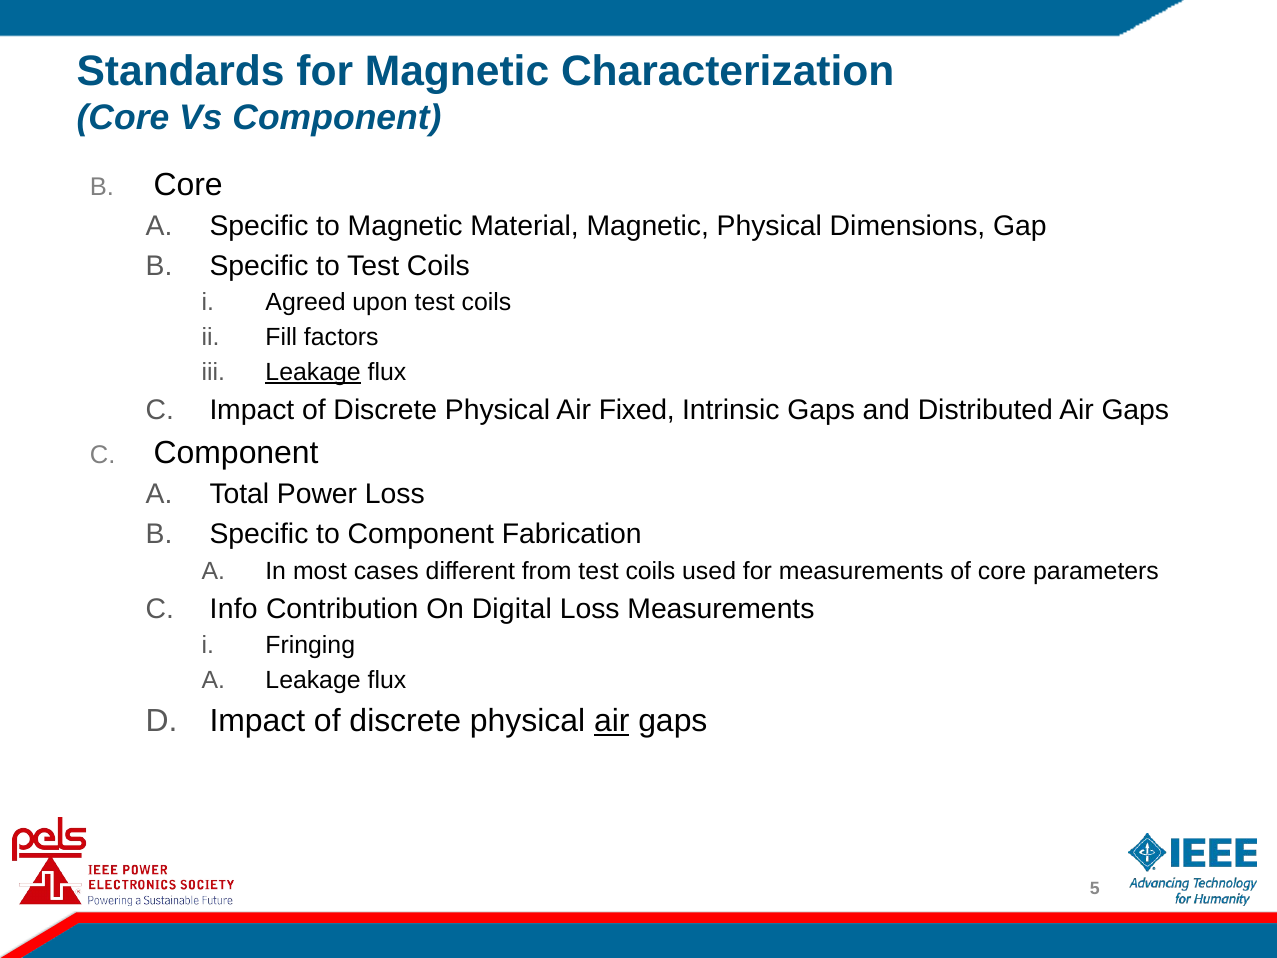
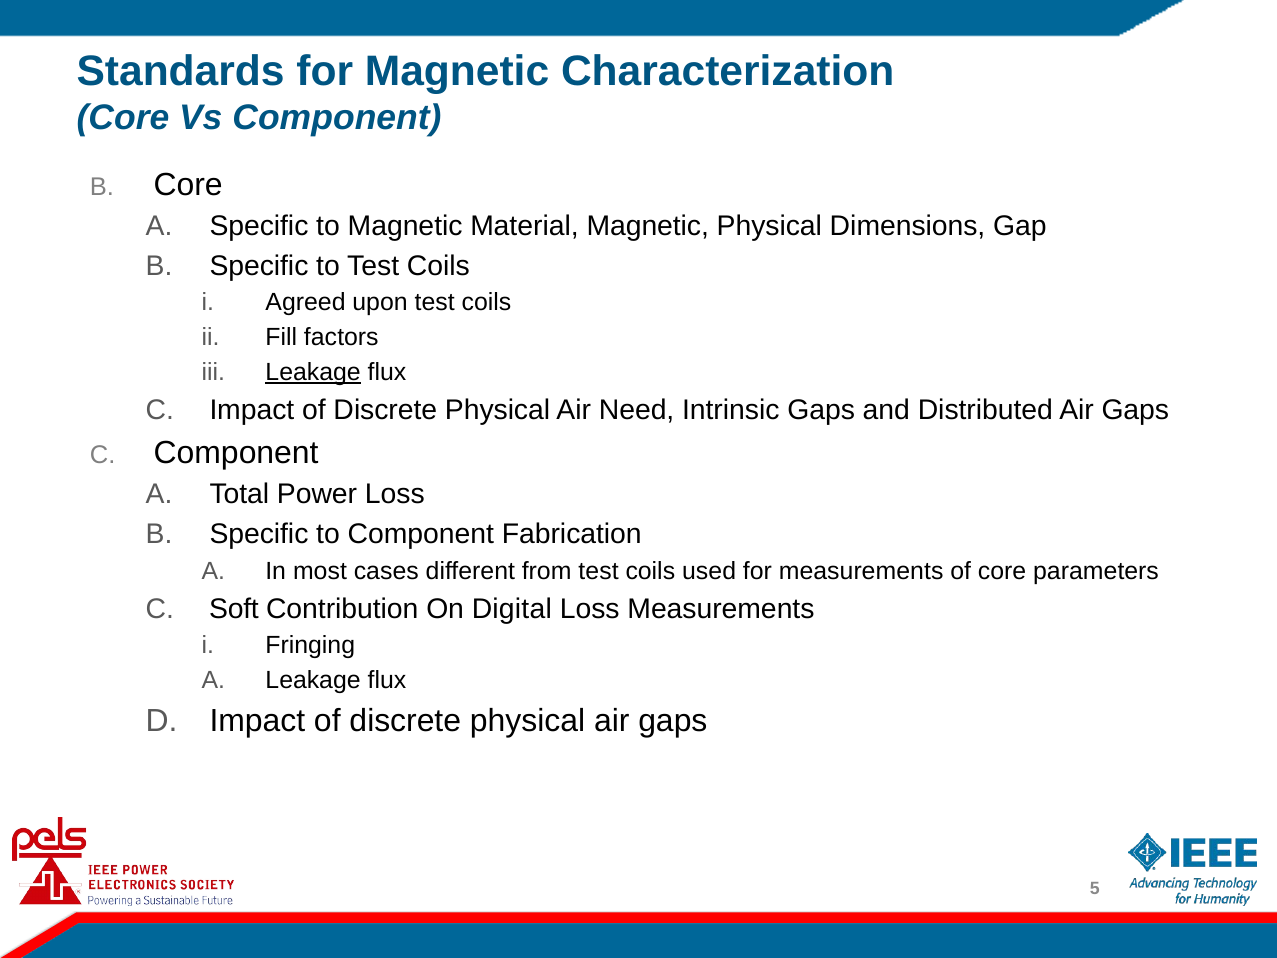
Fixed: Fixed -> Need
Info: Info -> Soft
air at (612, 721) underline: present -> none
